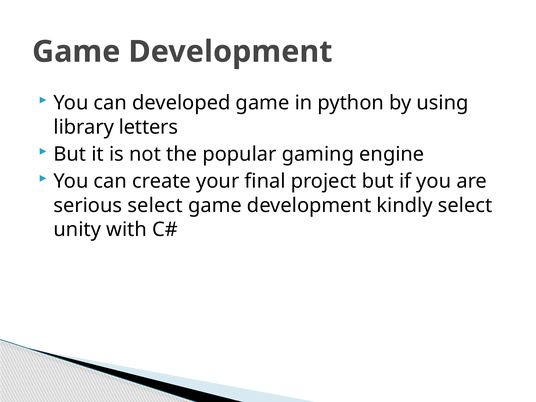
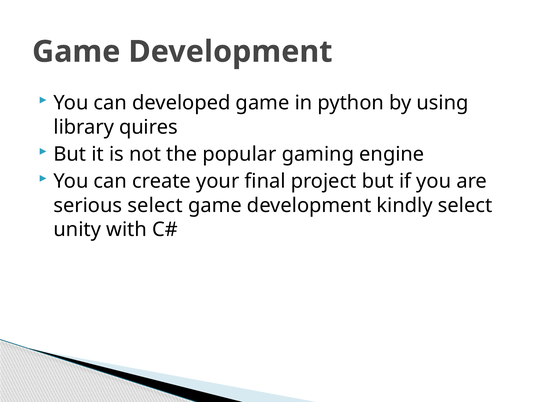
letters: letters -> quires
